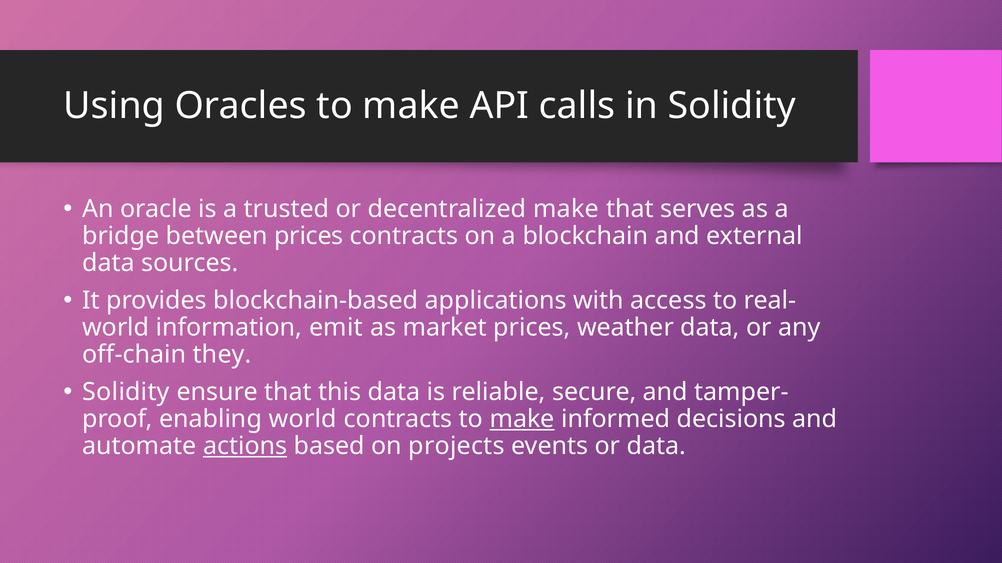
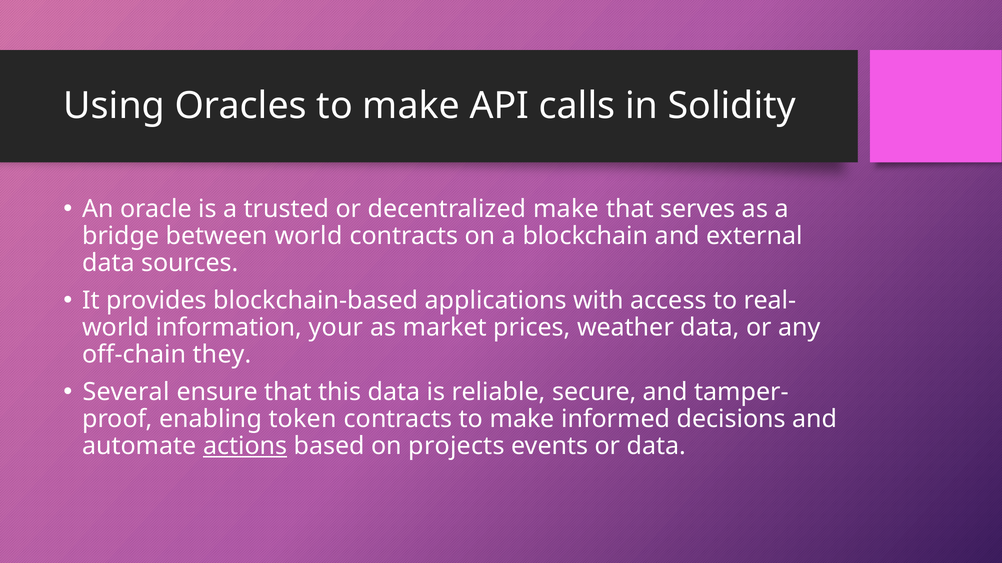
between prices: prices -> world
emit: emit -> your
Solidity at (126, 392): Solidity -> Several
enabling world: world -> token
make at (522, 419) underline: present -> none
